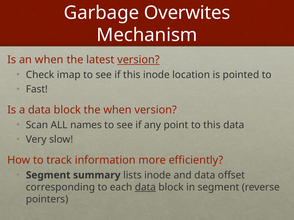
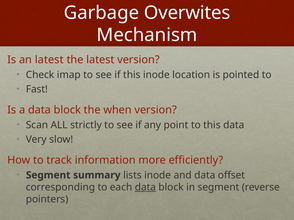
an when: when -> latest
version at (138, 60) underline: present -> none
names: names -> strictly
